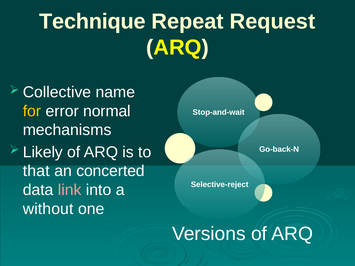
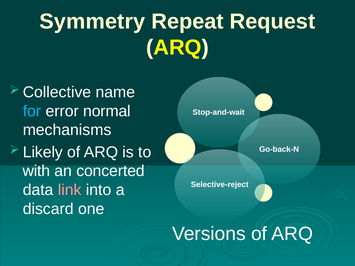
Technique: Technique -> Symmetry
for colour: yellow -> light blue
that: that -> with
without: without -> discard
